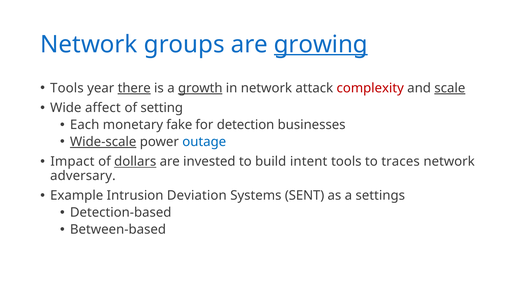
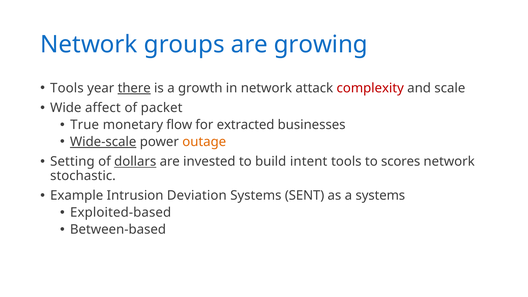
growing underline: present -> none
growth underline: present -> none
scale underline: present -> none
setting: setting -> packet
Each: Each -> True
fake: fake -> flow
detection: detection -> extracted
outage colour: blue -> orange
Impact: Impact -> Setting
traces: traces -> scores
adversary: adversary -> stochastic
a settings: settings -> systems
Detection-based: Detection-based -> Exploited-based
